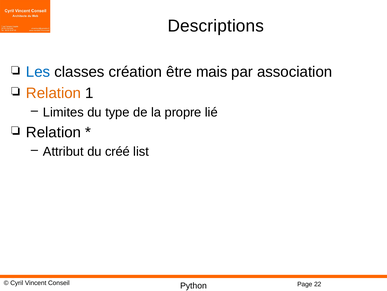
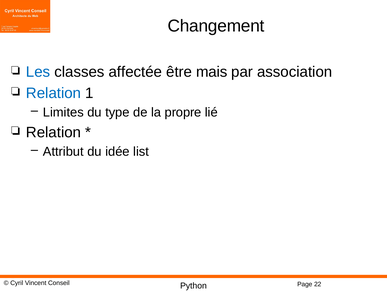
Descriptions: Descriptions -> Changement
création: création -> affectée
Relation at (54, 93) colour: orange -> blue
créé: créé -> idée
